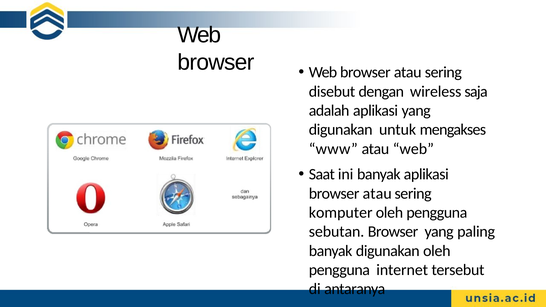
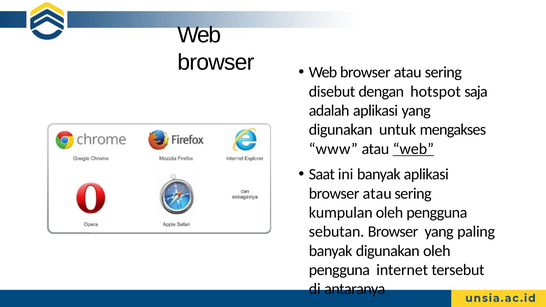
wireless: wireless -> hotspot
web at (413, 149) underline: none -> present
komputer: komputer -> kumpulan
